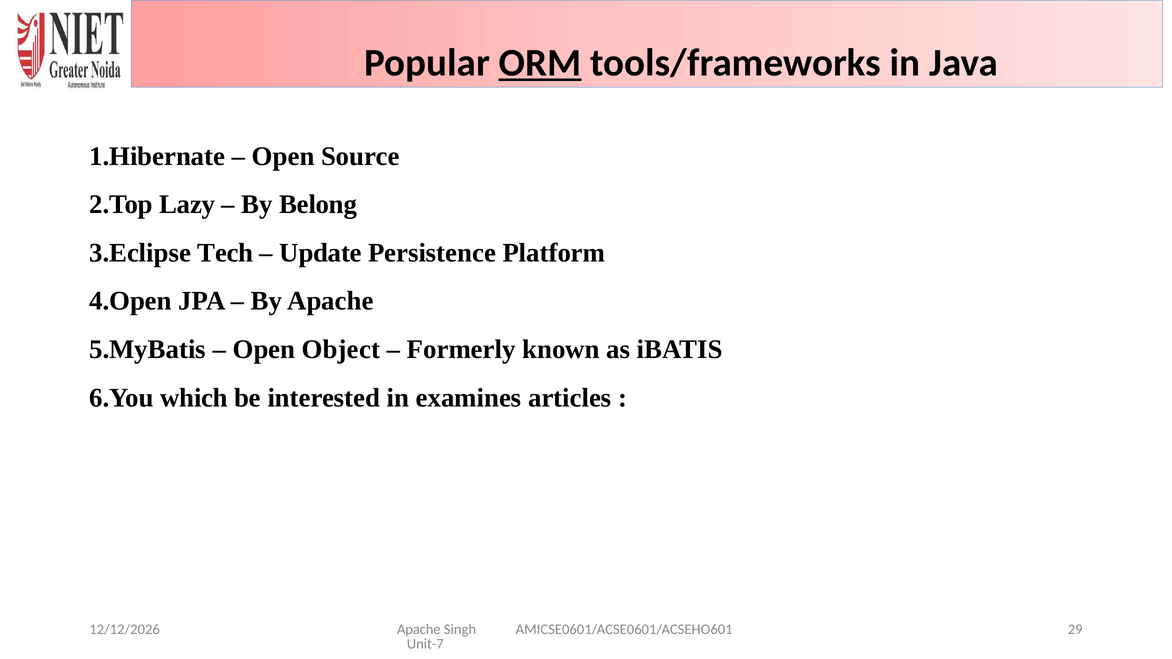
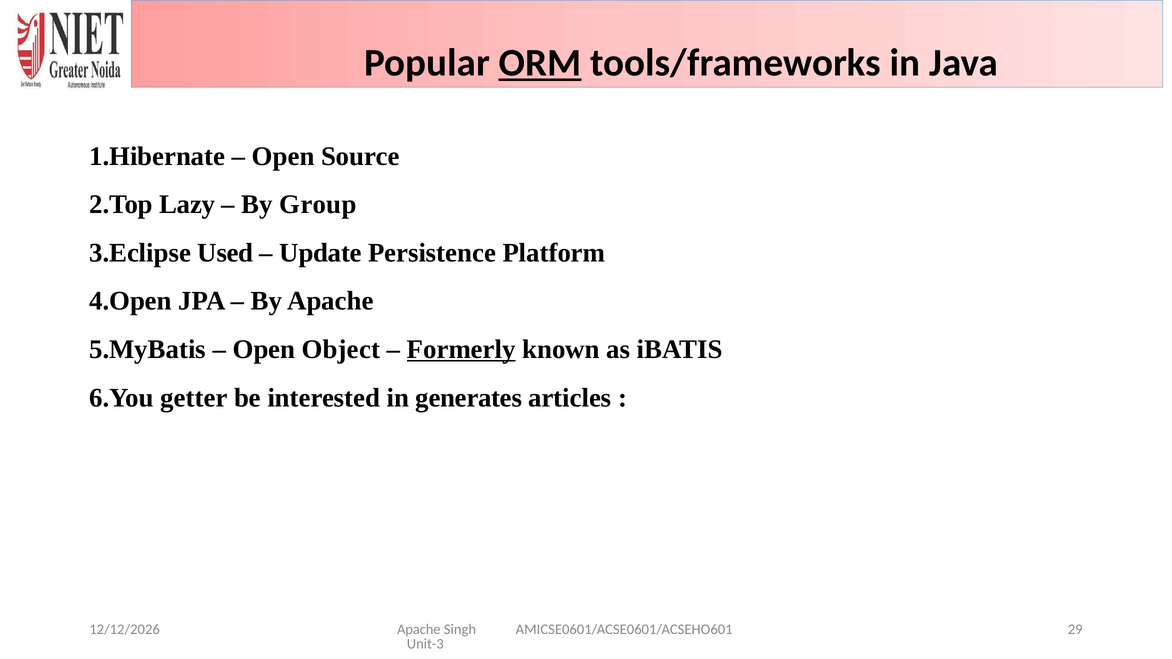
Belong: Belong -> Group
Tech: Tech -> Used
Formerly underline: none -> present
which: which -> getter
examines: examines -> generates
Unit-7: Unit-7 -> Unit-3
